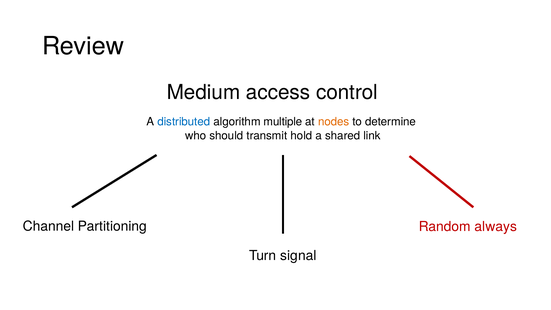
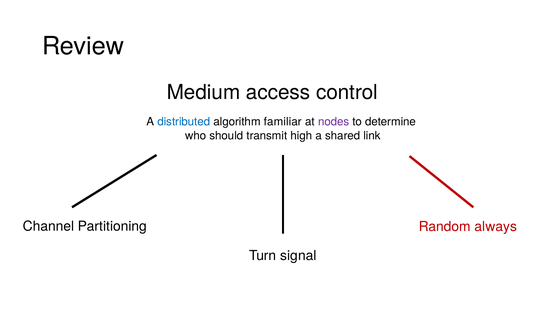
multiple: multiple -> familiar
nodes colour: orange -> purple
hold: hold -> high
